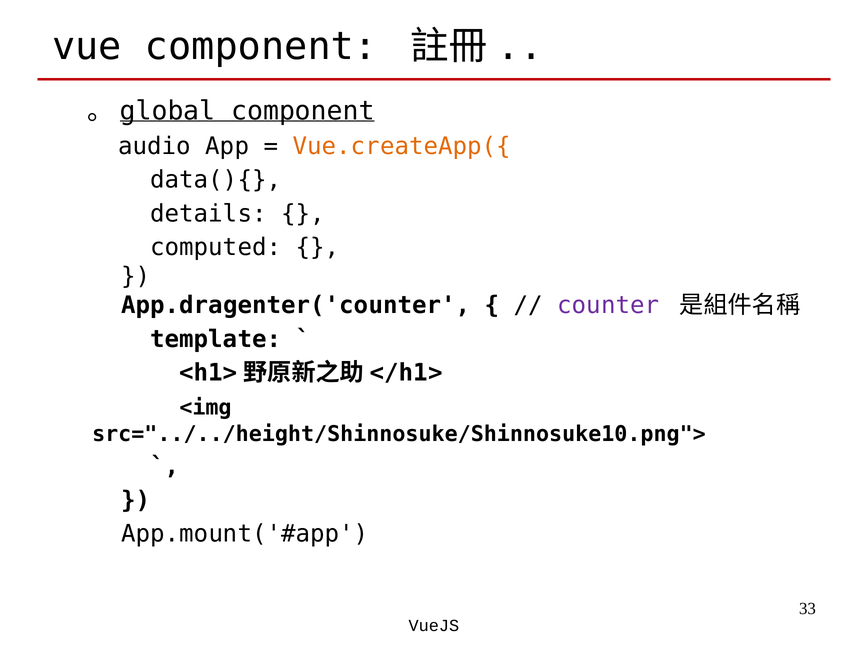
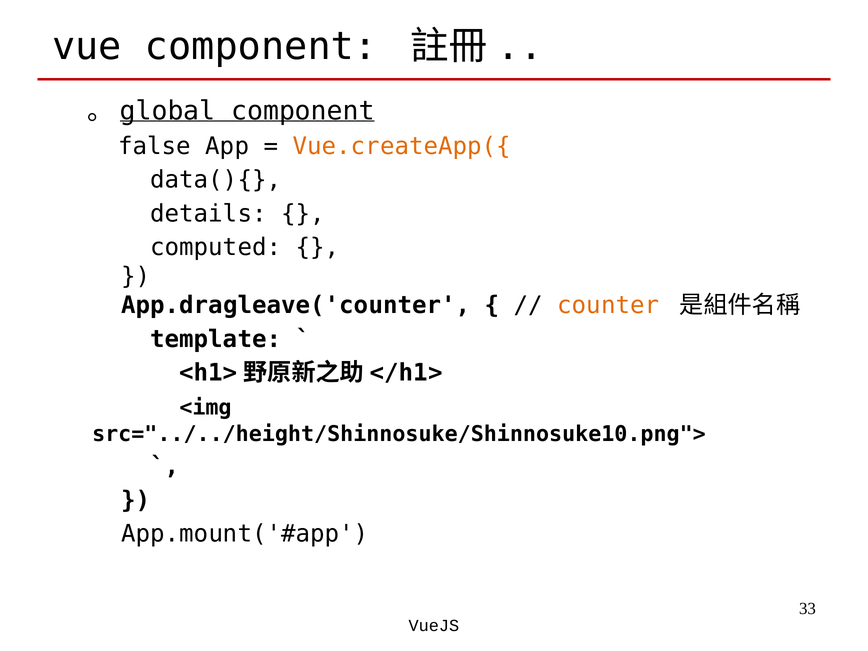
audio: audio -> false
App.dragenter('counter: App.dragenter('counter -> App.dragleave('counter
counter colour: purple -> orange
